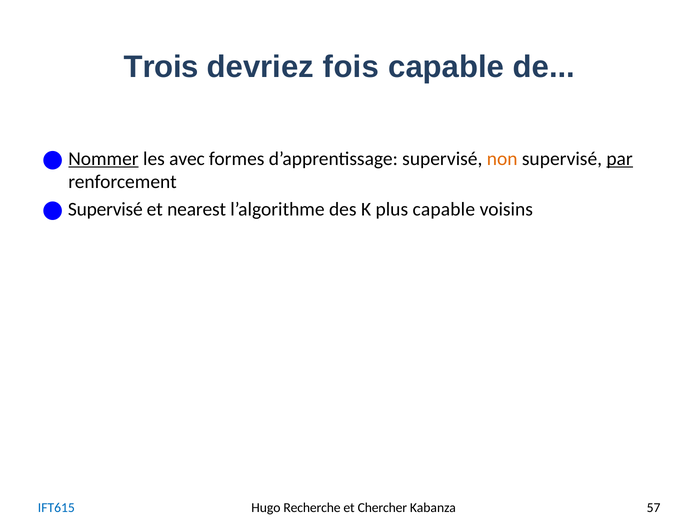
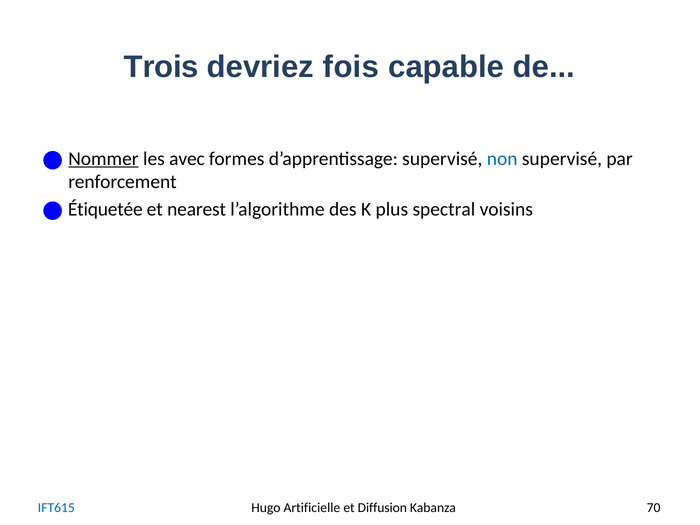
non colour: orange -> blue
par underline: present -> none
Supervisé at (105, 209): Supervisé -> Étiquetée
plus capable: capable -> spectral
Recherche: Recherche -> Artificielle
Chercher: Chercher -> Diffusion
57: 57 -> 70
